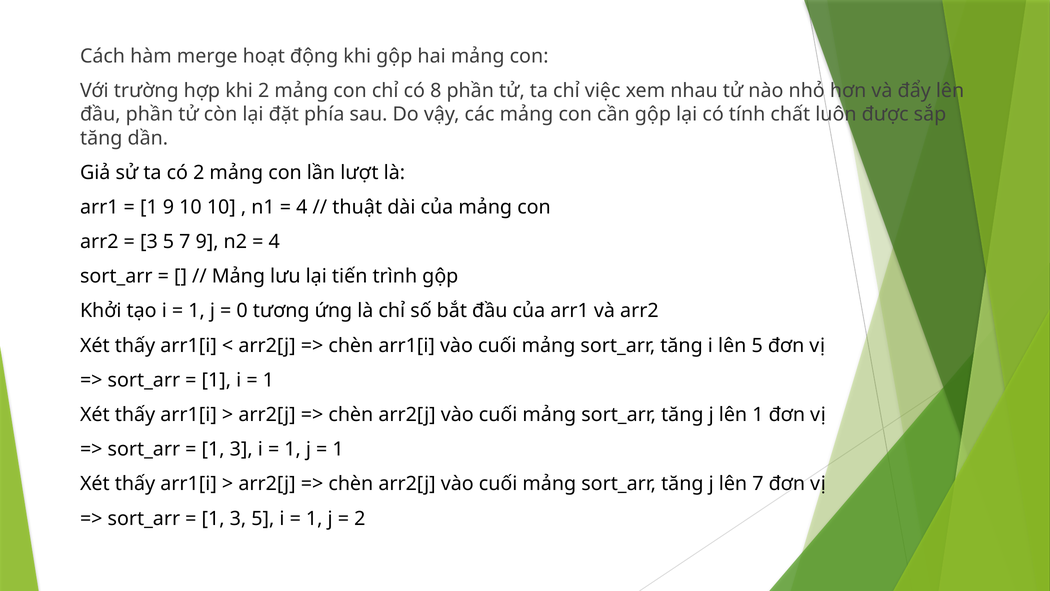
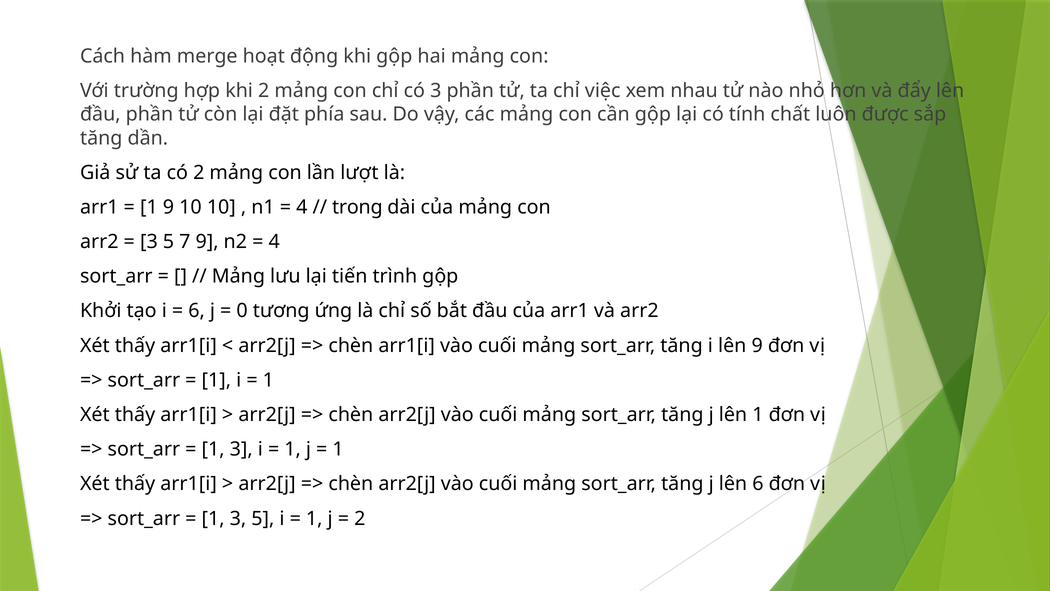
có 8: 8 -> 3
thuật: thuật -> trong
1 at (197, 311): 1 -> 6
lên 5: 5 -> 9
lên 7: 7 -> 6
